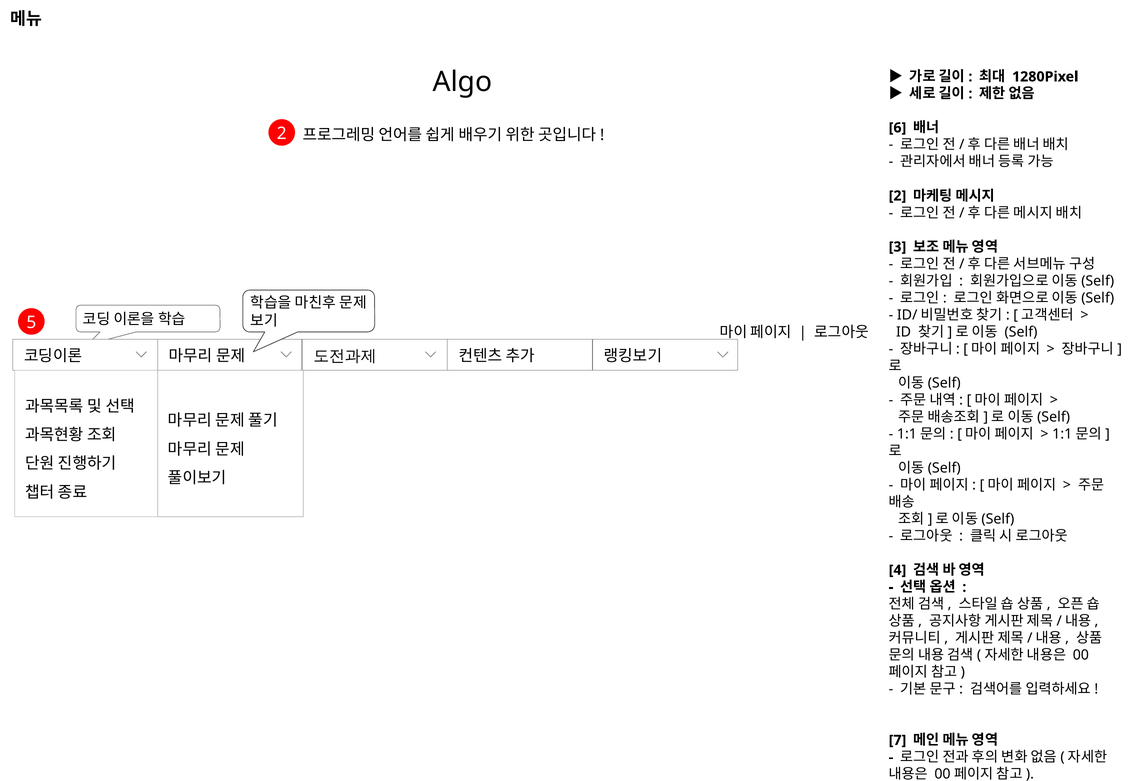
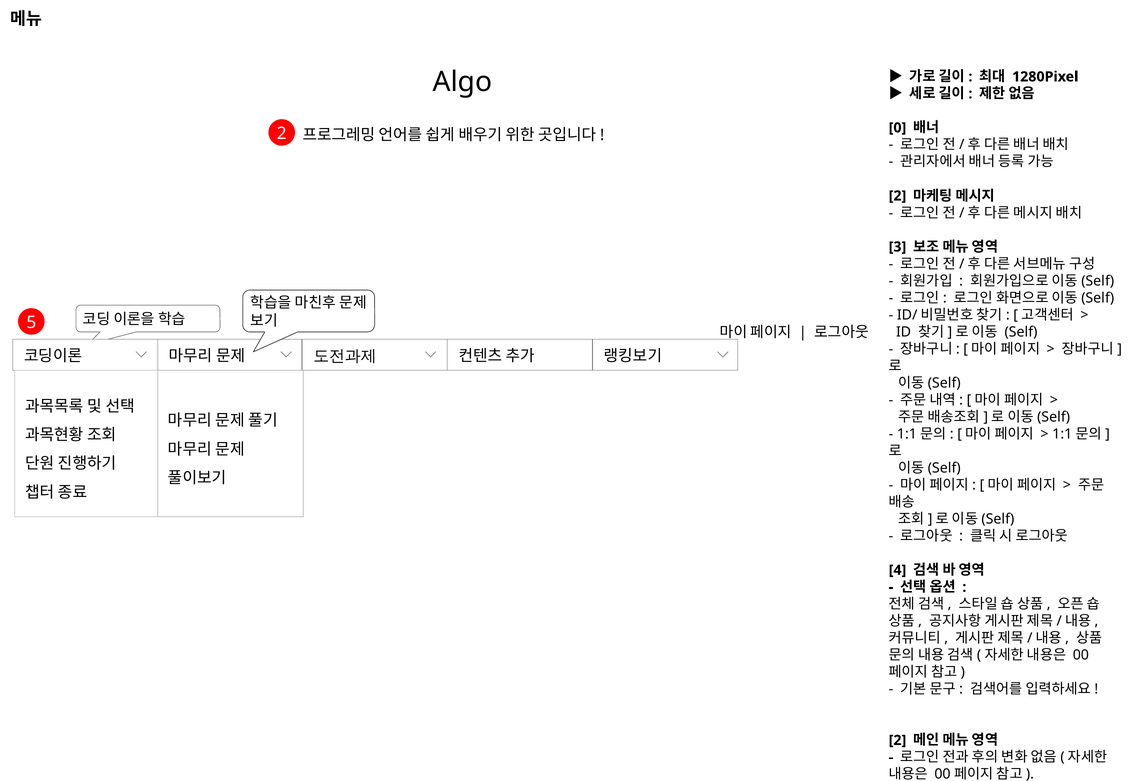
6: 6 -> 0
7 at (897, 740): 7 -> 2
